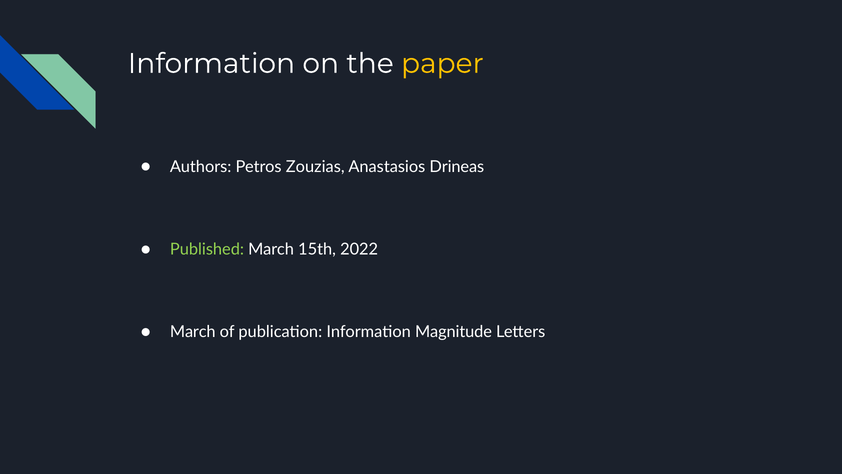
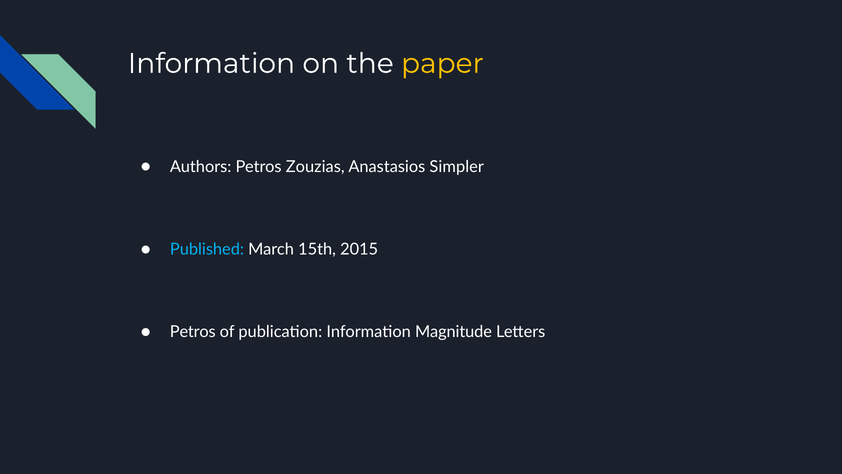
Drineas: Drineas -> Simpler
Published colour: light green -> light blue
2022: 2022 -> 2015
March at (193, 332): March -> Petros
